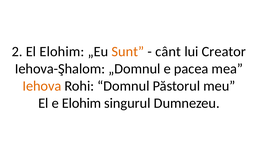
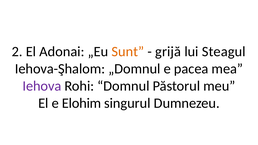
El Elohim: Elohim -> Adonai
cânt: cânt -> grijă
Creator: Creator -> Steagul
Iehova colour: orange -> purple
